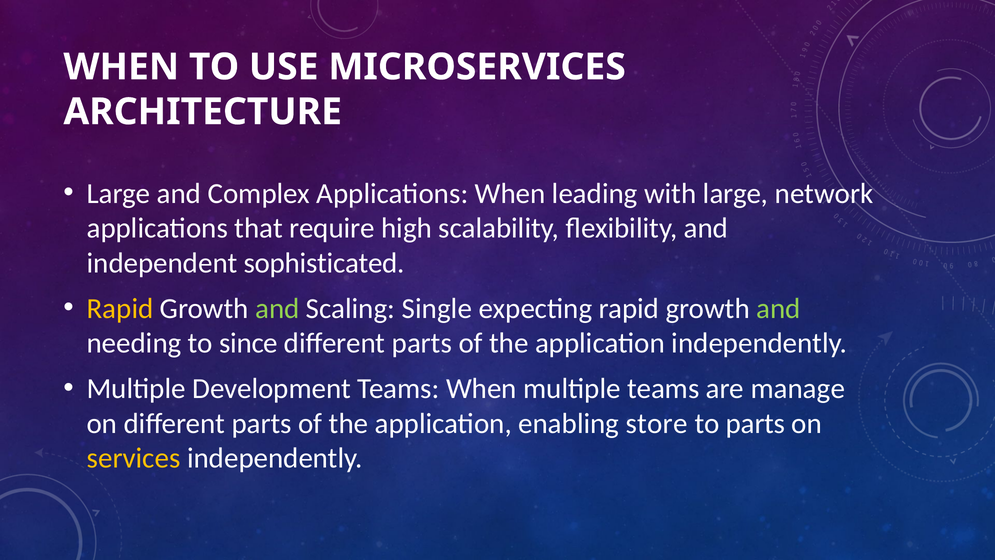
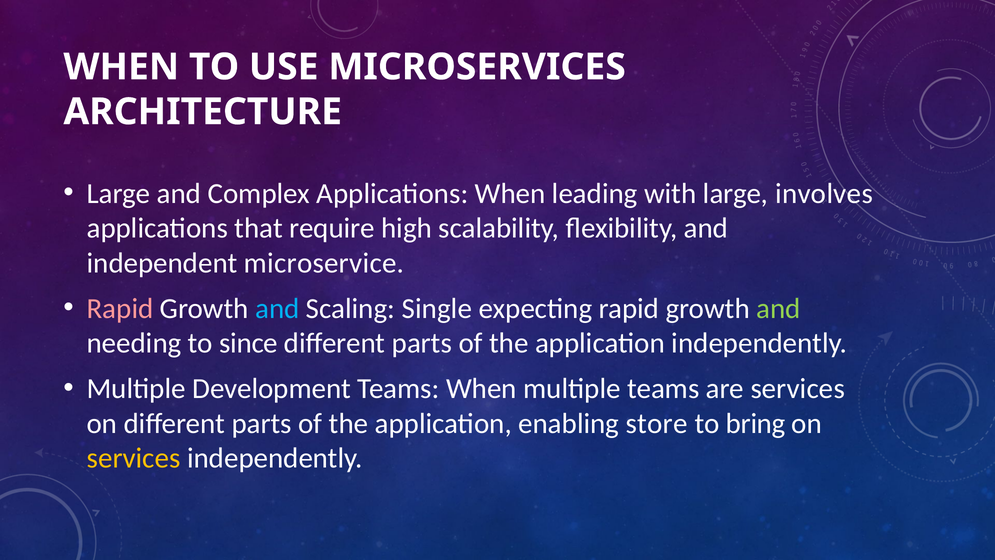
network: network -> involves
sophisticated: sophisticated -> microservice
Rapid at (120, 308) colour: yellow -> pink
and at (277, 308) colour: light green -> light blue
are manage: manage -> services
to parts: parts -> bring
